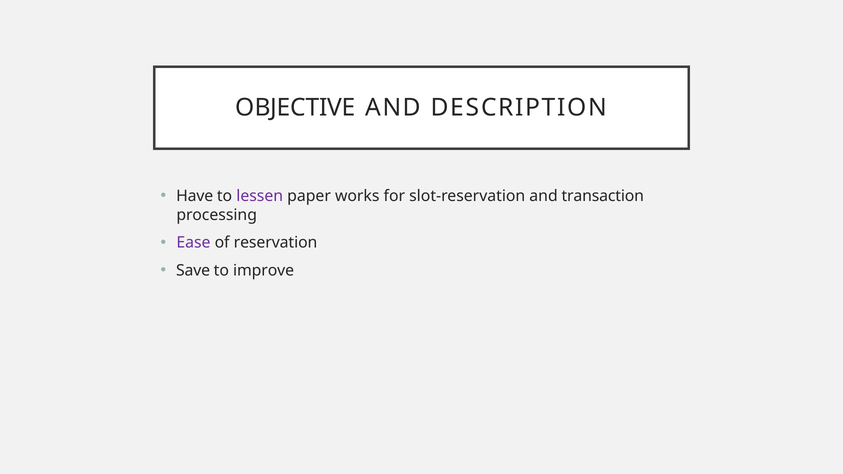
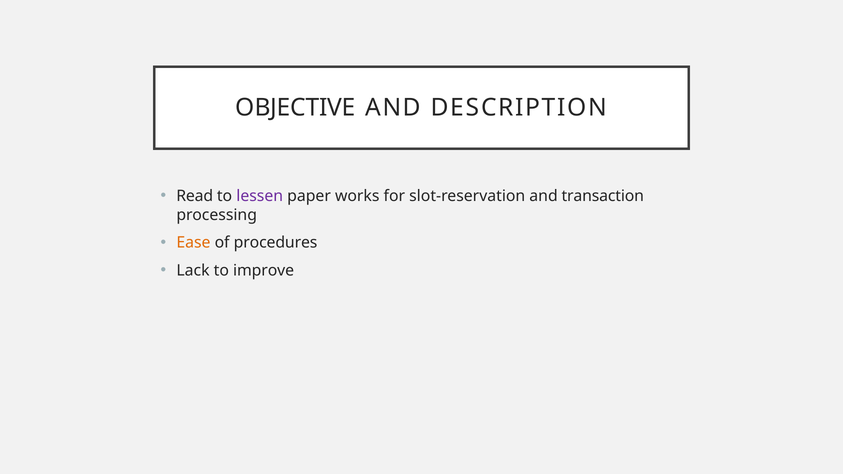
Have: Have -> Read
Ease colour: purple -> orange
reservation: reservation -> procedures
Save: Save -> Lack
